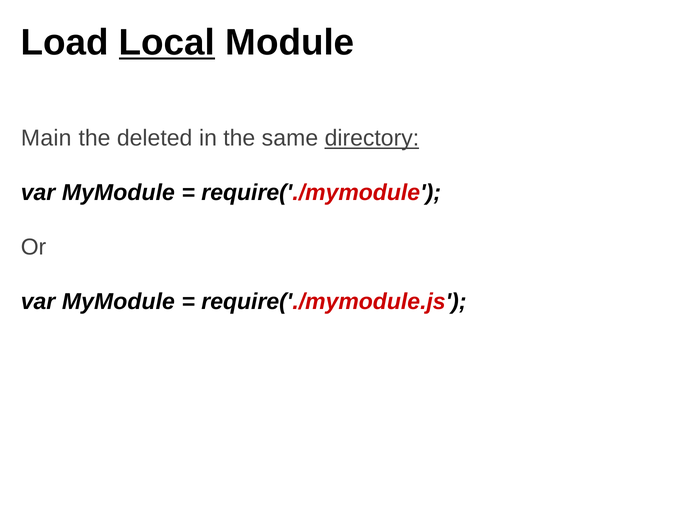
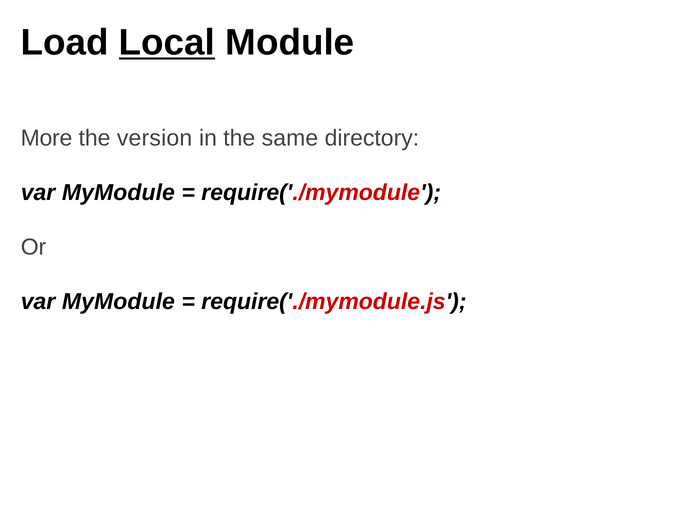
Main: Main -> More
deleted: deleted -> version
directory underline: present -> none
